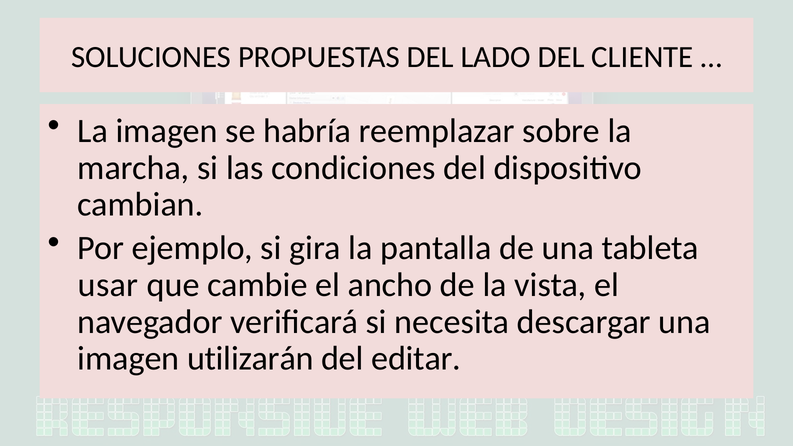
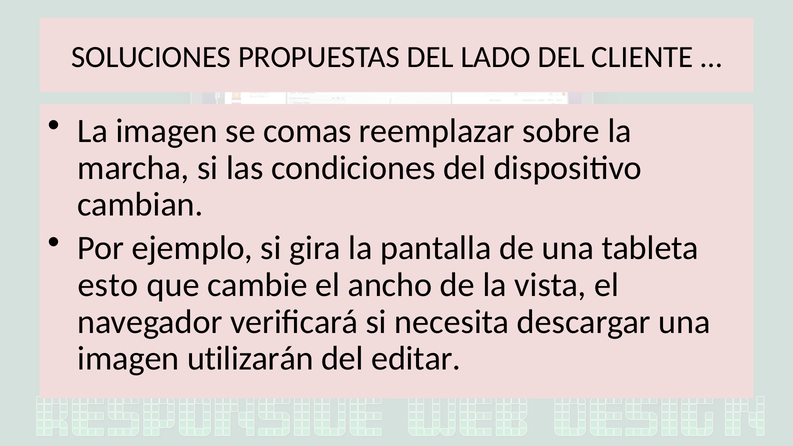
habría: habría -> comas
usar: usar -> esto
